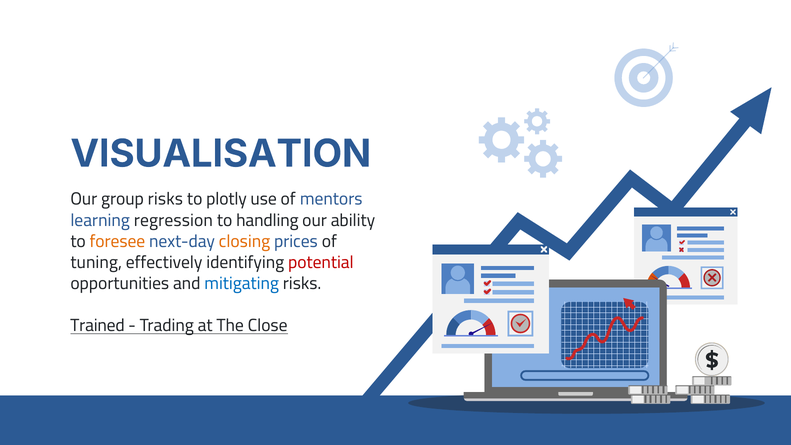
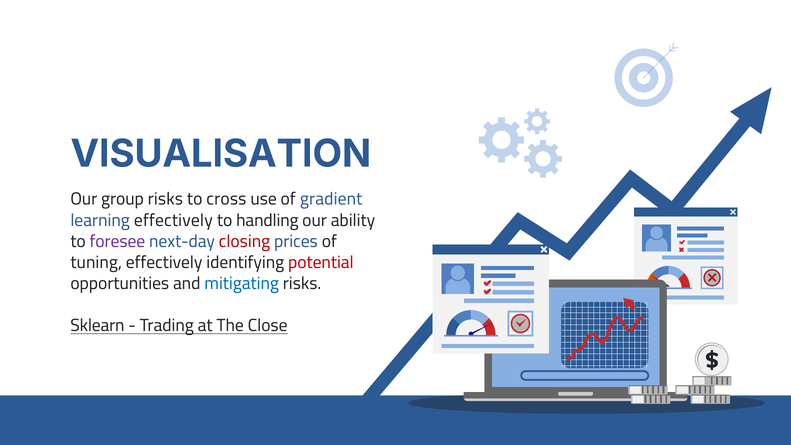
plotly: plotly -> cross
mentors: mentors -> gradient
learning regression: regression -> effectively
foresee colour: orange -> purple
closing colour: orange -> red
Trained: Trained -> Sklearn
